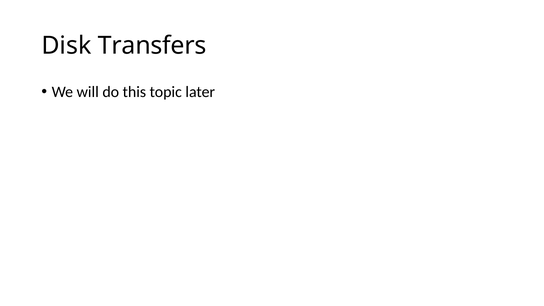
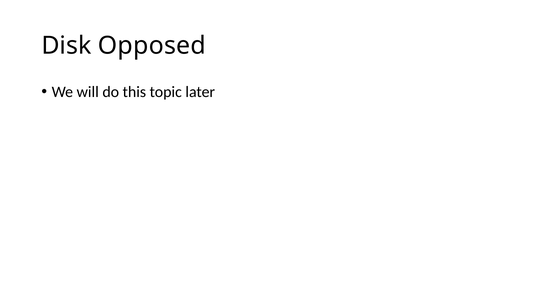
Transfers: Transfers -> Opposed
